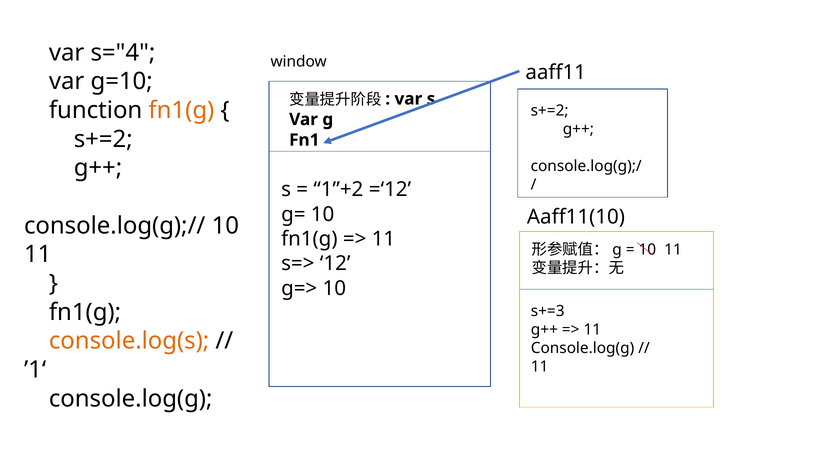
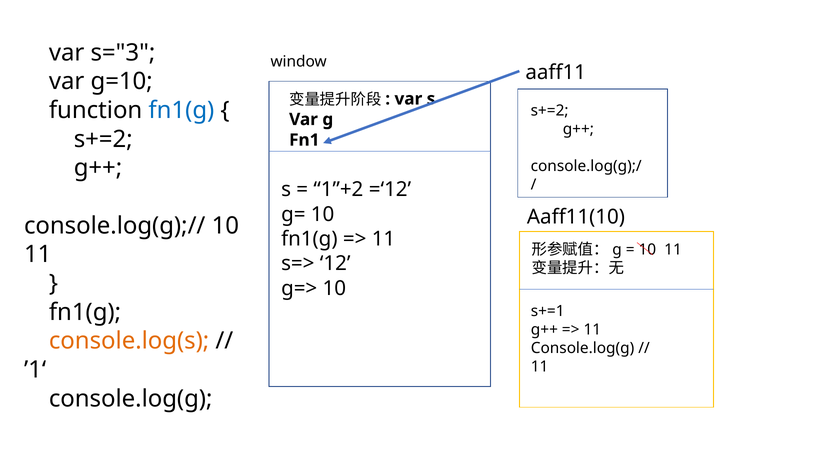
s="4: s="4 -> s="3
fn1(g at (181, 110) colour: orange -> blue
s+=3: s+=3 -> s+=1
